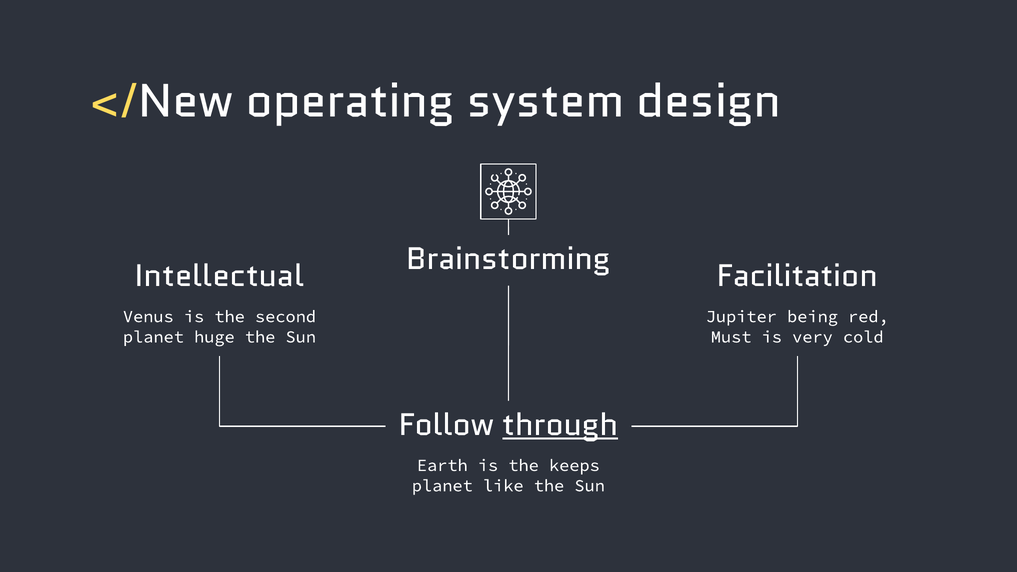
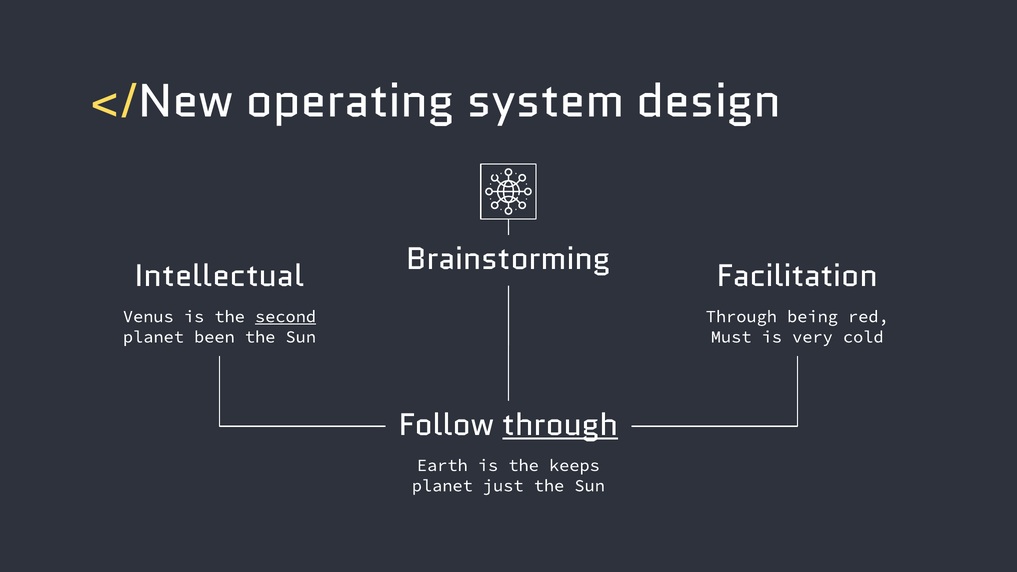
second underline: none -> present
Jupiter at (741, 317): Jupiter -> Through
huge: huge -> been
like: like -> just
